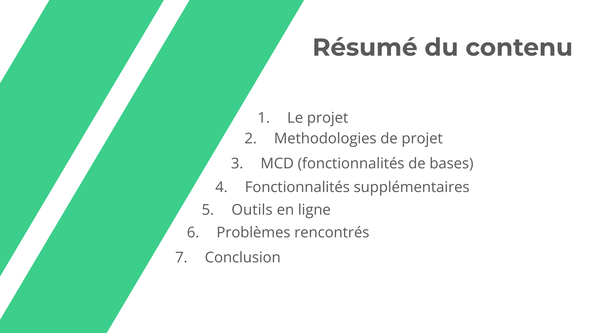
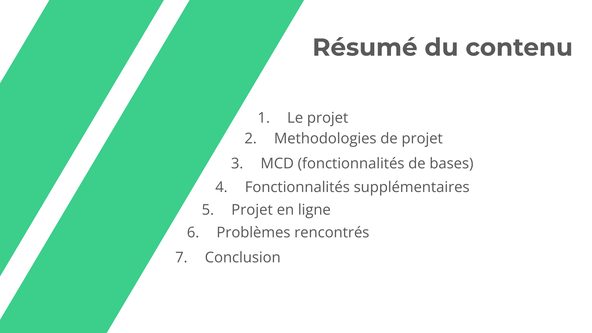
Outils at (252, 210): Outils -> Projet
